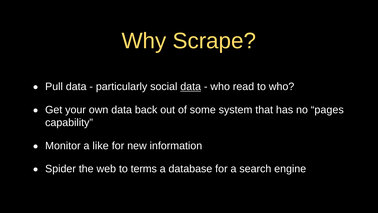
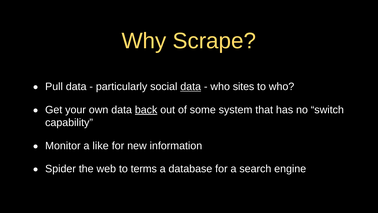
read: read -> sites
back underline: none -> present
pages: pages -> switch
